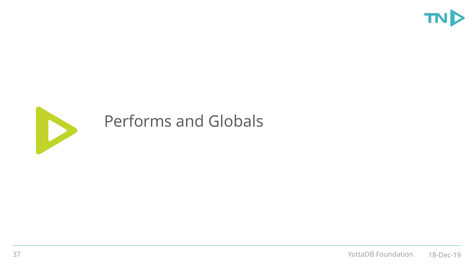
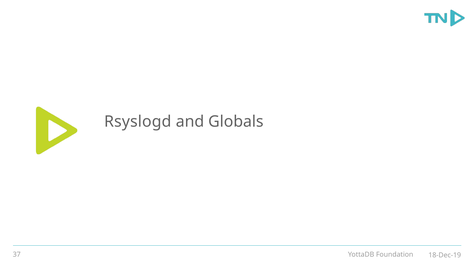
Performs: Performs -> Rsyslogd
